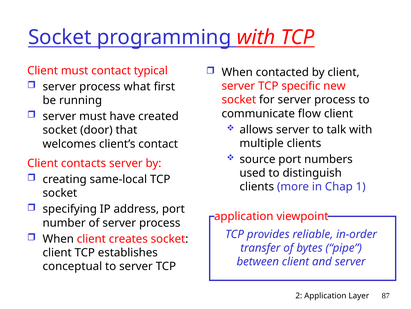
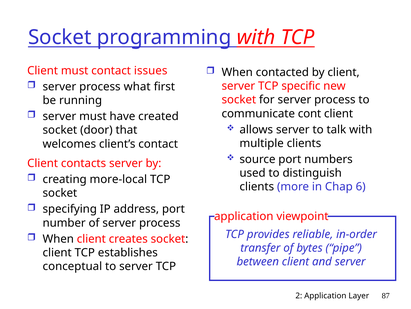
typical: typical -> issues
flow: flow -> cont
same-local: same-local -> more-local
1: 1 -> 6
